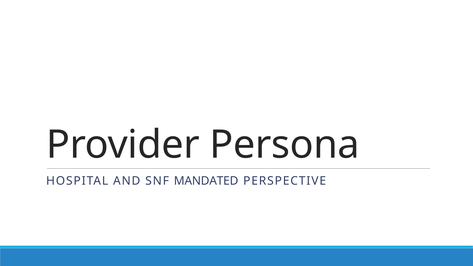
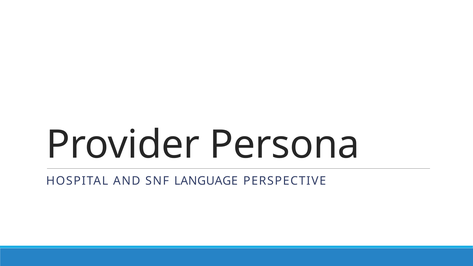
MANDATED: MANDATED -> LANGUAGE
